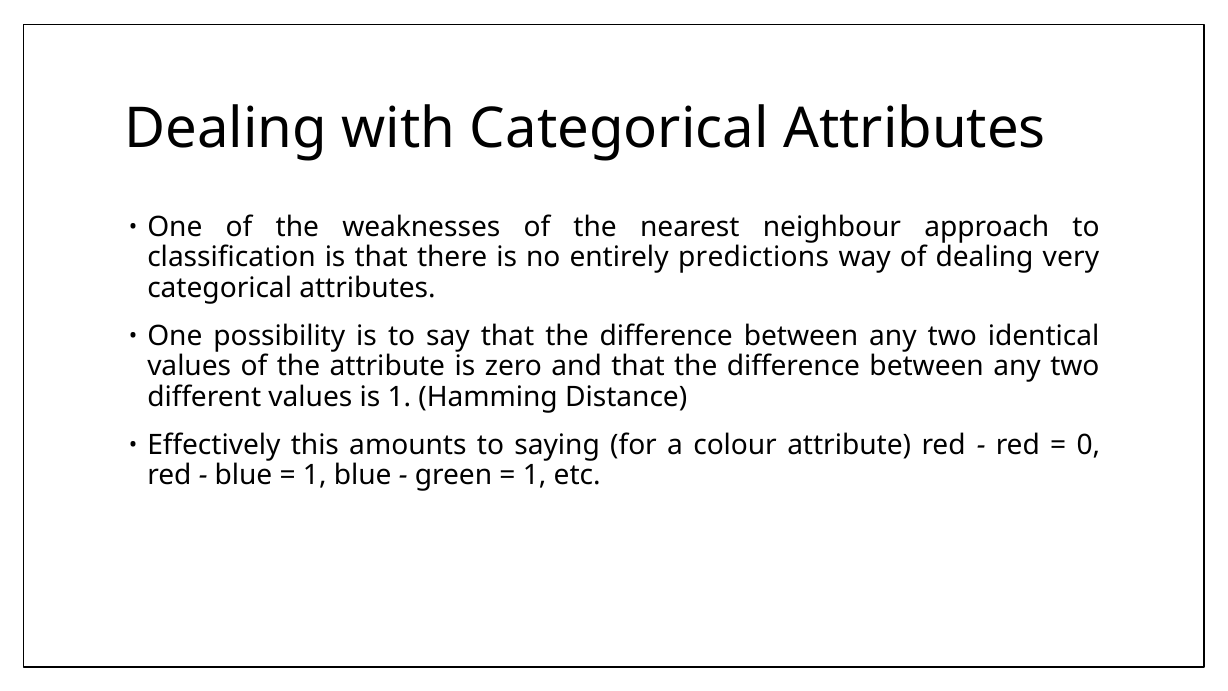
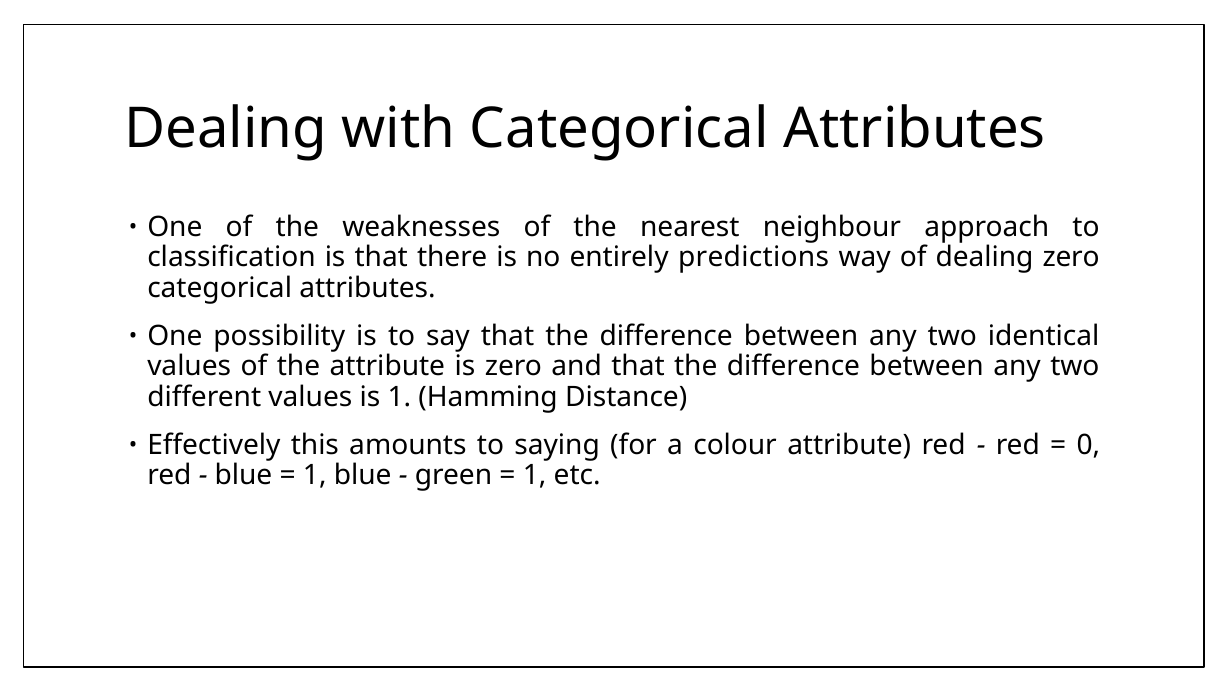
dealing very: very -> zero
